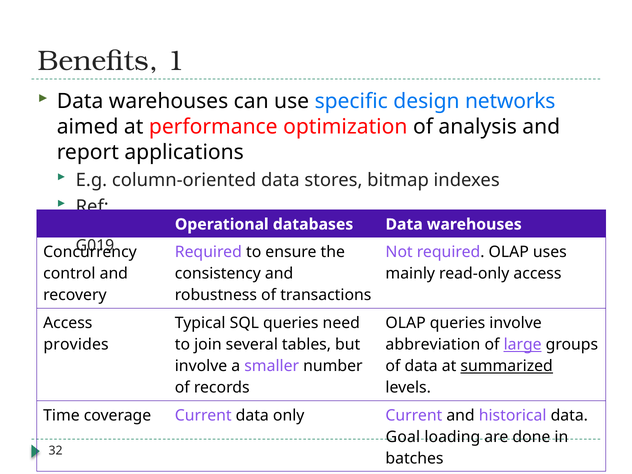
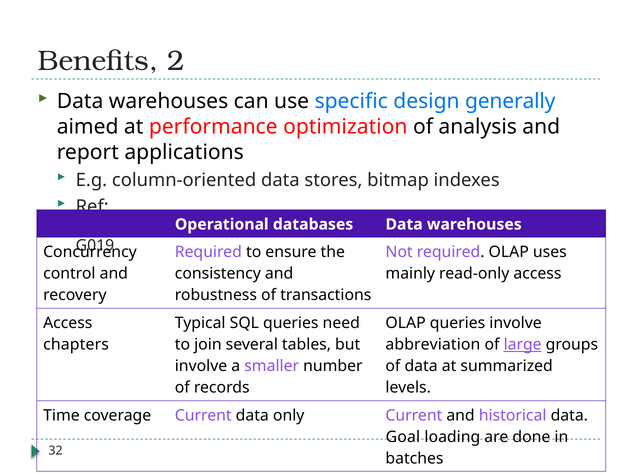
1: 1 -> 2
networks: networks -> generally
provides: provides -> chapters
summarized underline: present -> none
